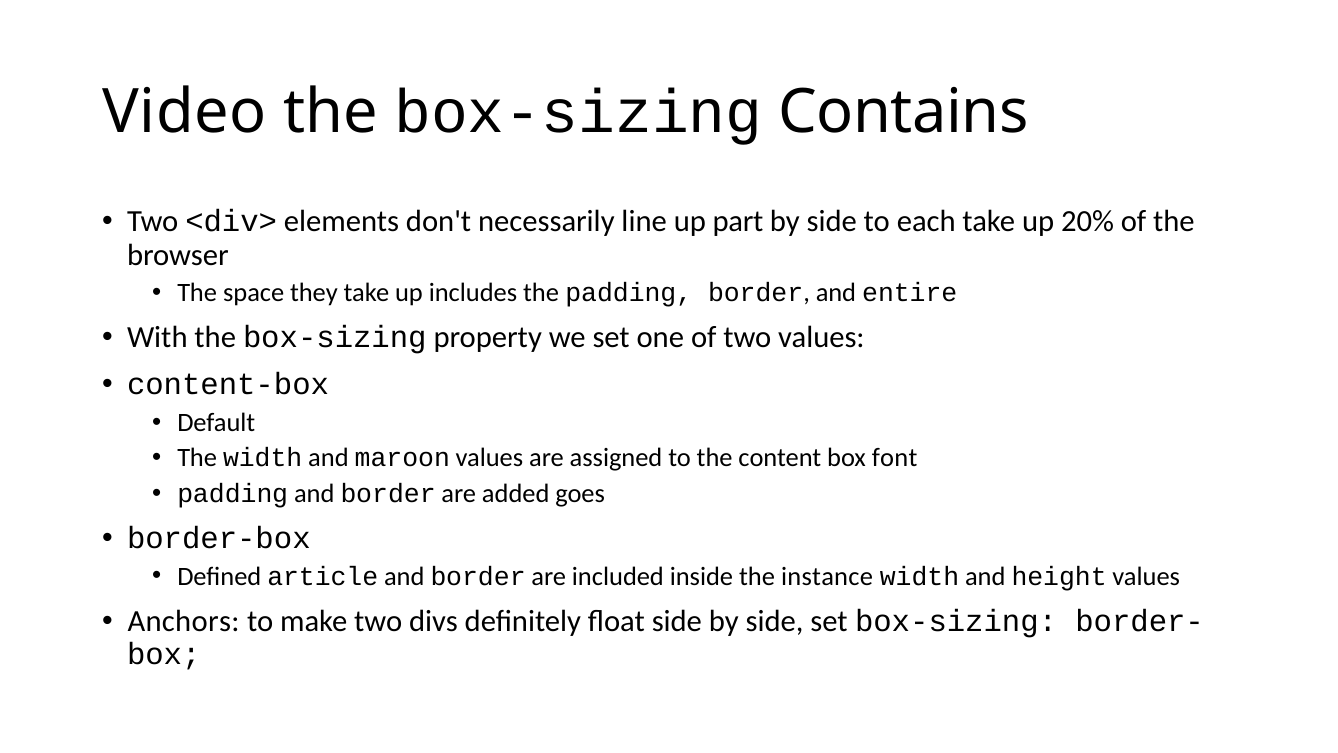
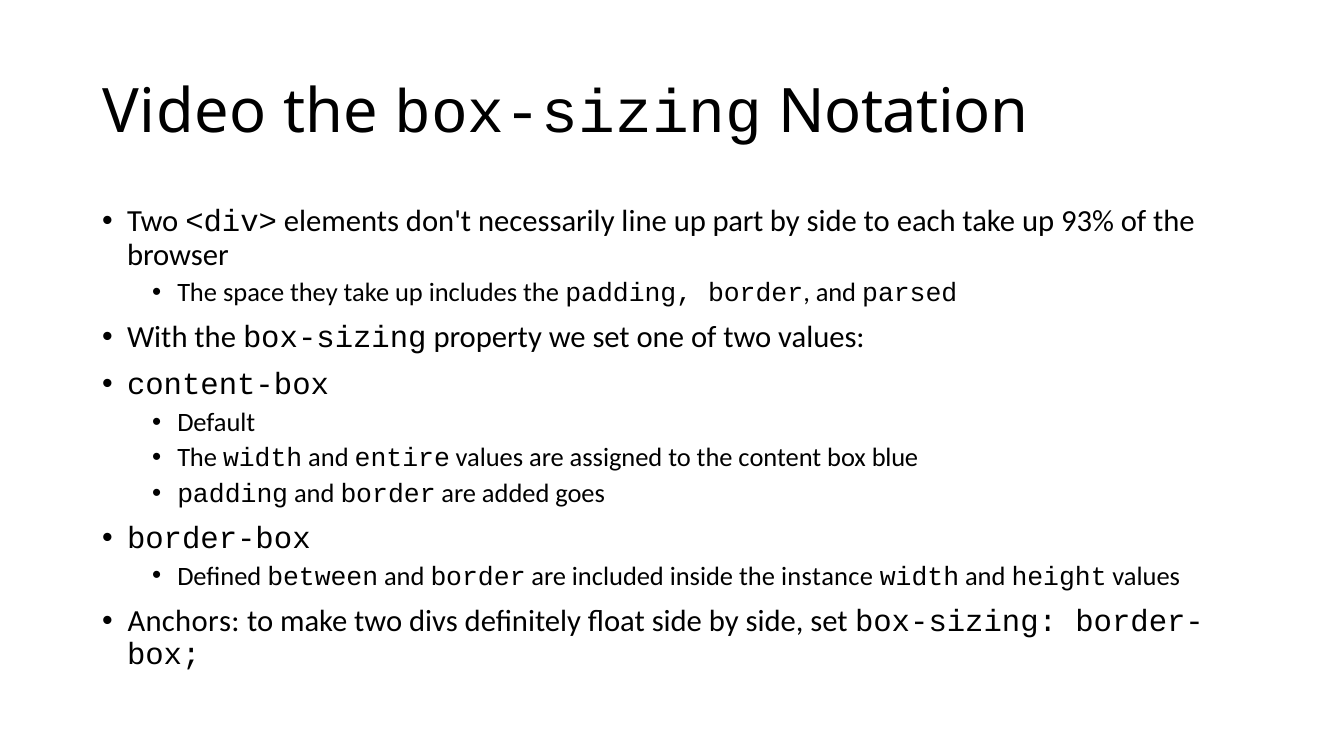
Contains: Contains -> Notation
20%: 20% -> 93%
entire: entire -> parsed
maroon: maroon -> entire
font: font -> blue
article: article -> between
